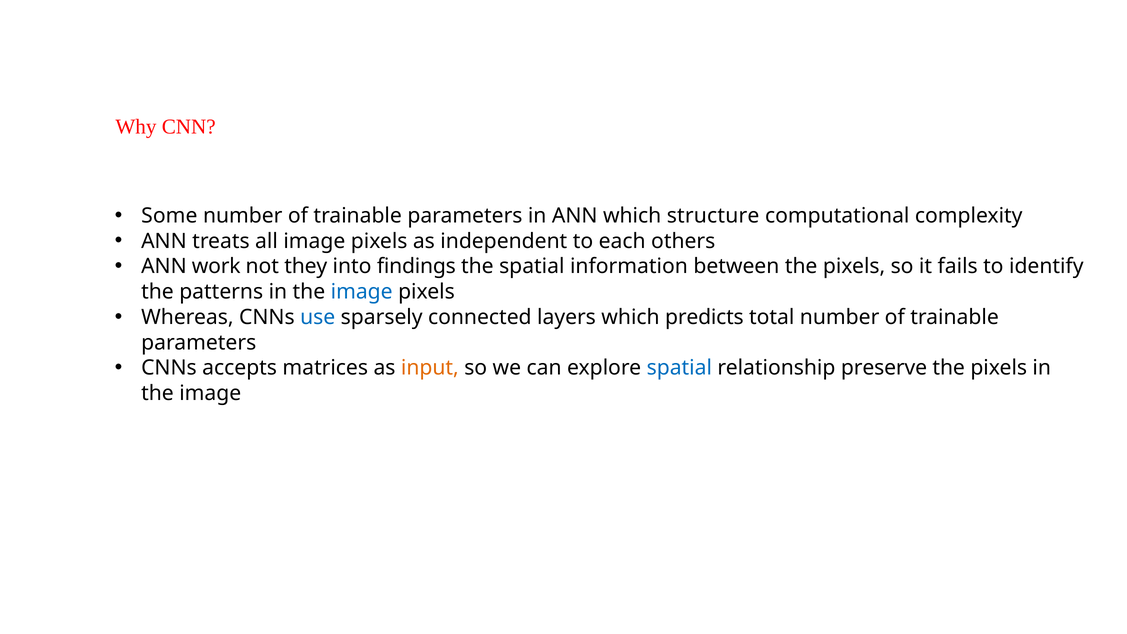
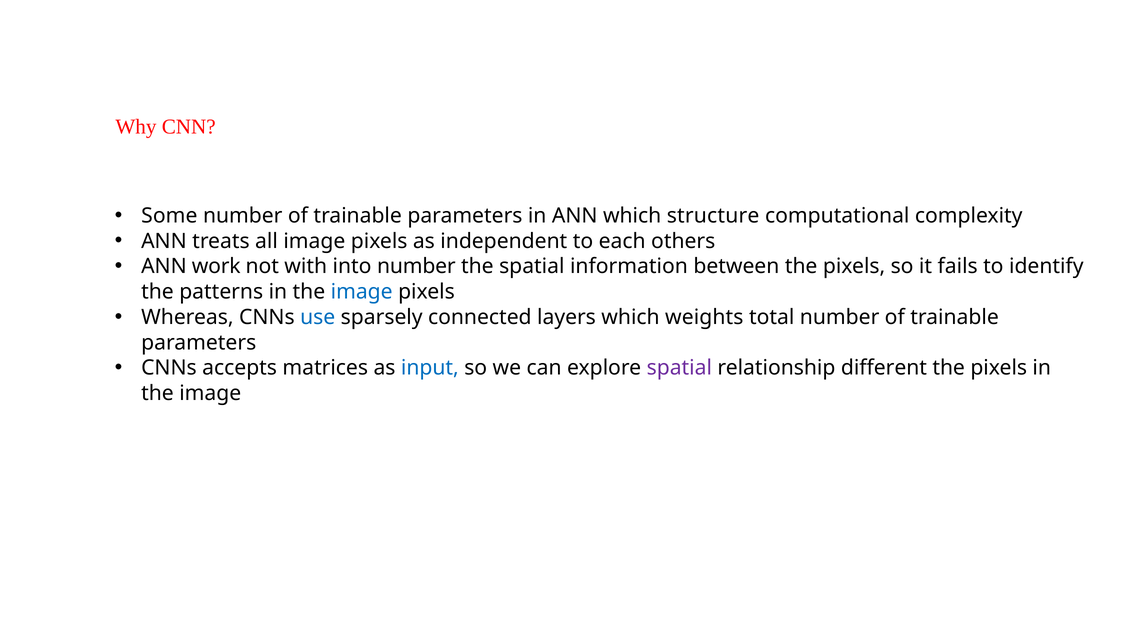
they: they -> with
into findings: findings -> number
predicts: predicts -> weights
input colour: orange -> blue
spatial at (679, 368) colour: blue -> purple
preserve: preserve -> different
